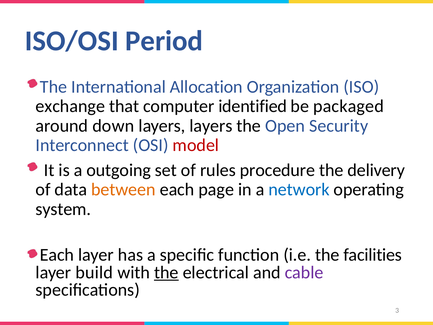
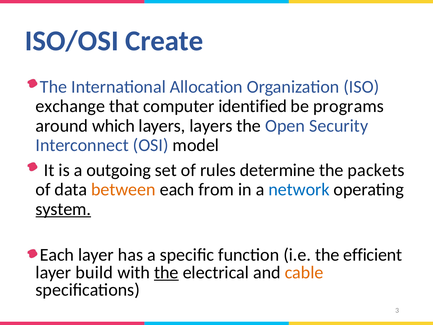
Period: Period -> Create
packaged: packaged -> programs
down: down -> which
model colour: red -> black
procedure: procedure -> determine
delivery: delivery -> packets
page: page -> from
system underline: none -> present
facilities: facilities -> efficient
cable colour: purple -> orange
